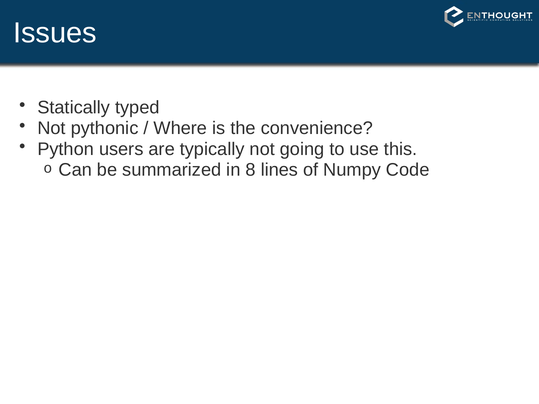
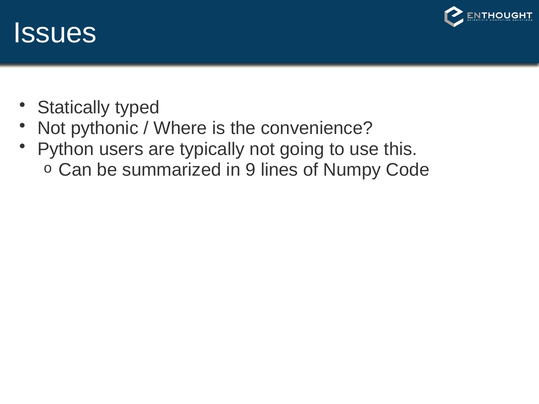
8: 8 -> 9
